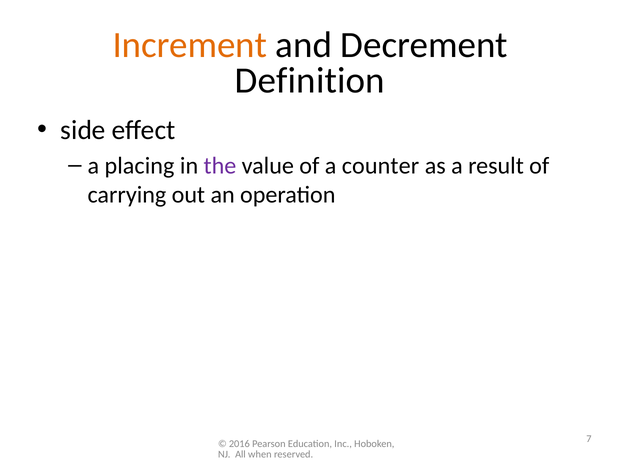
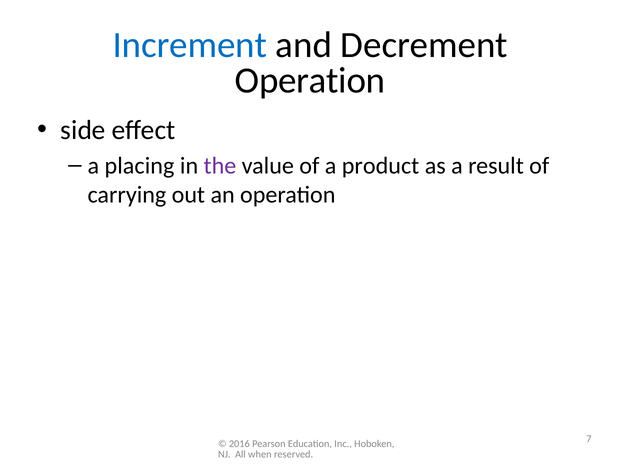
Increment colour: orange -> blue
Definition at (310, 81): Definition -> Operation
counter: counter -> product
